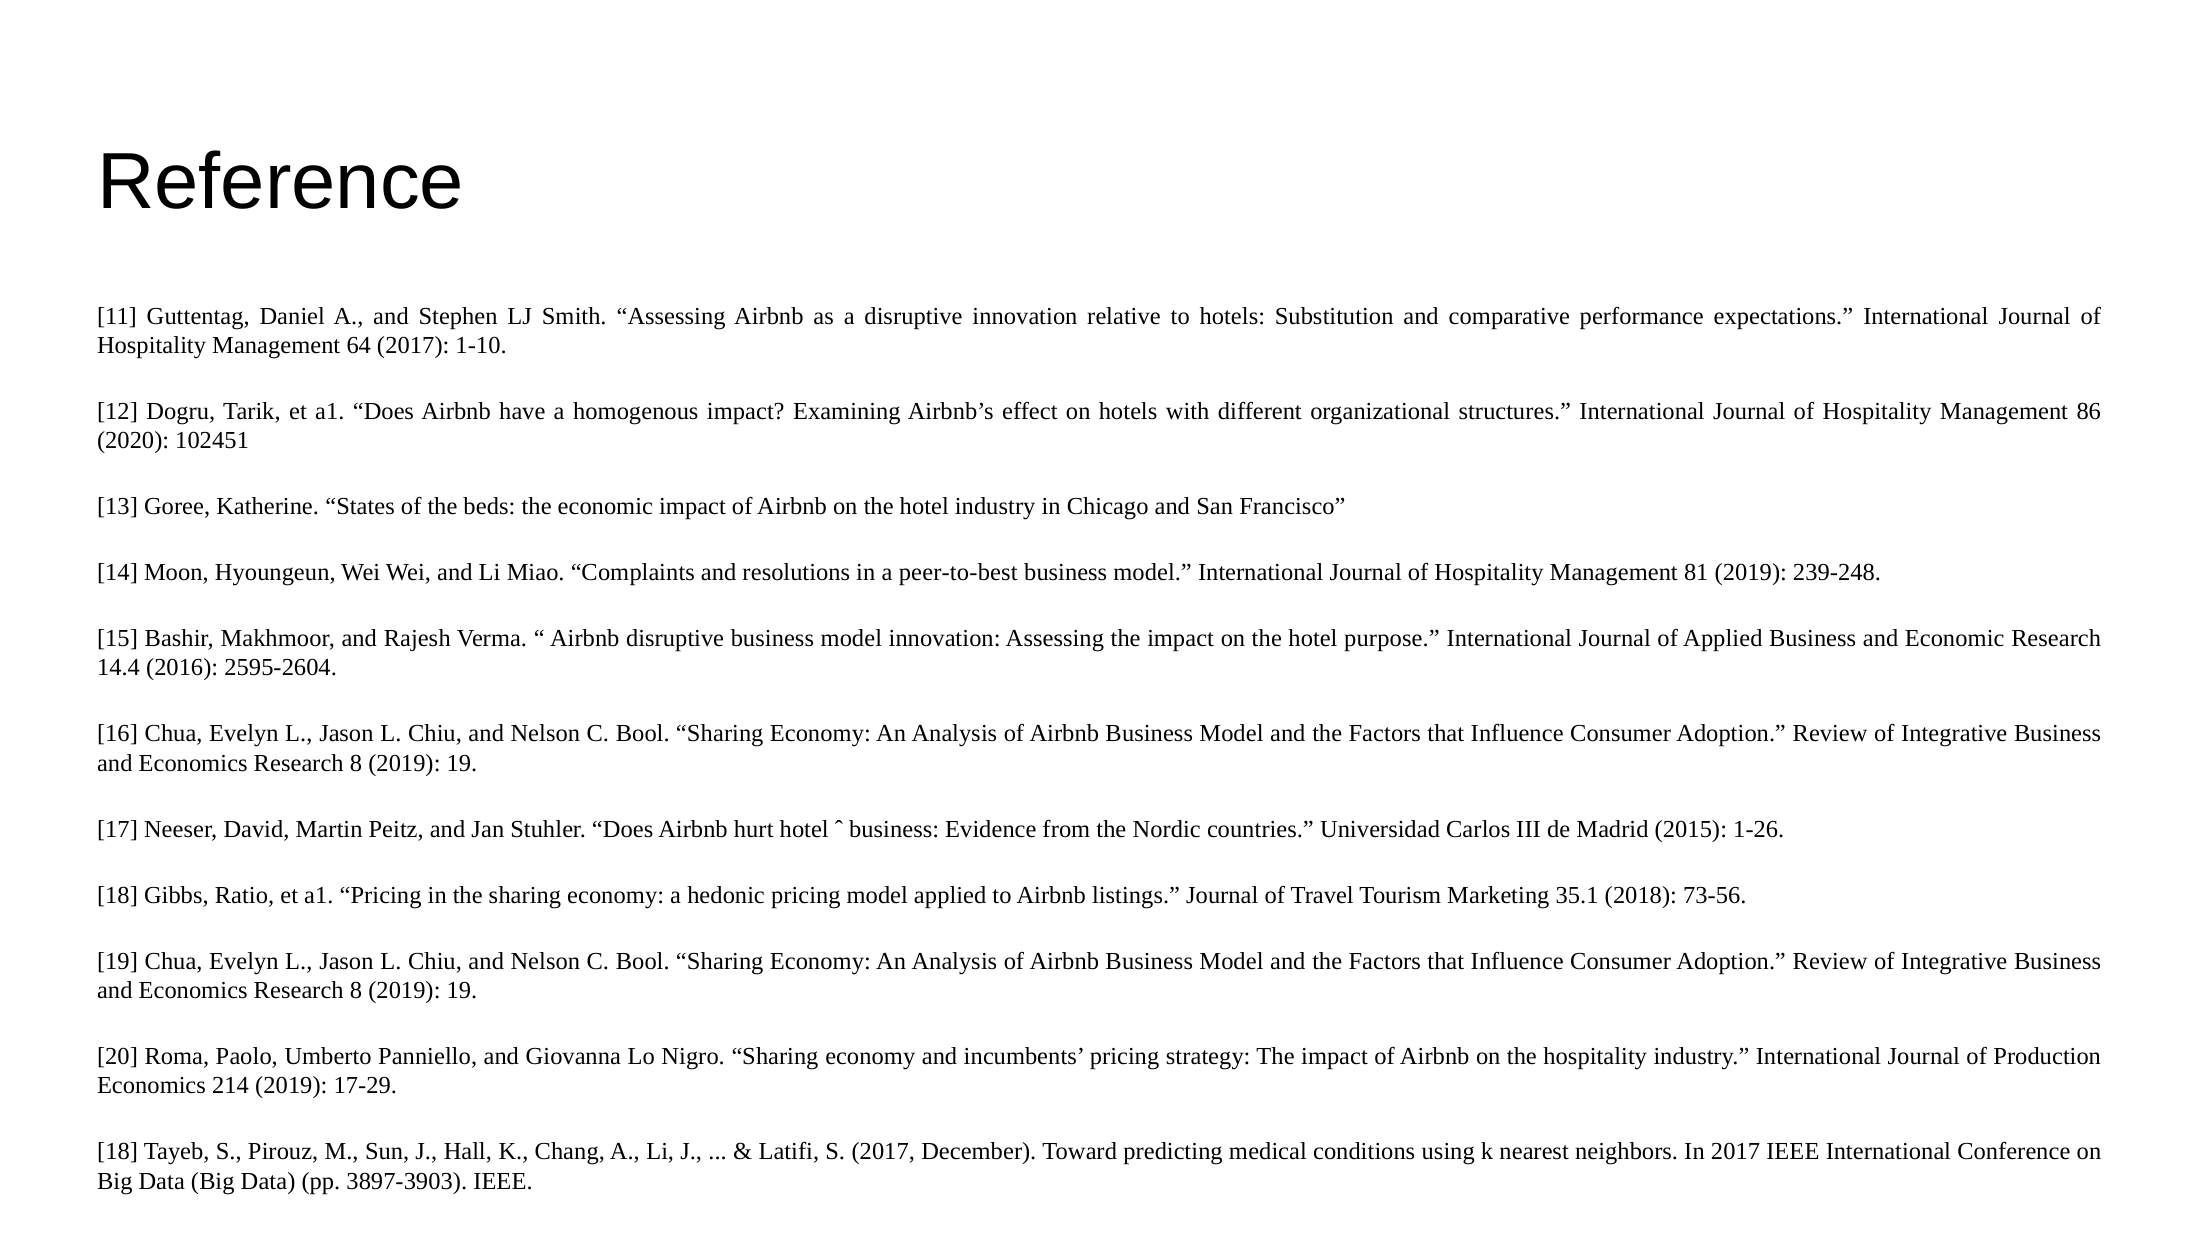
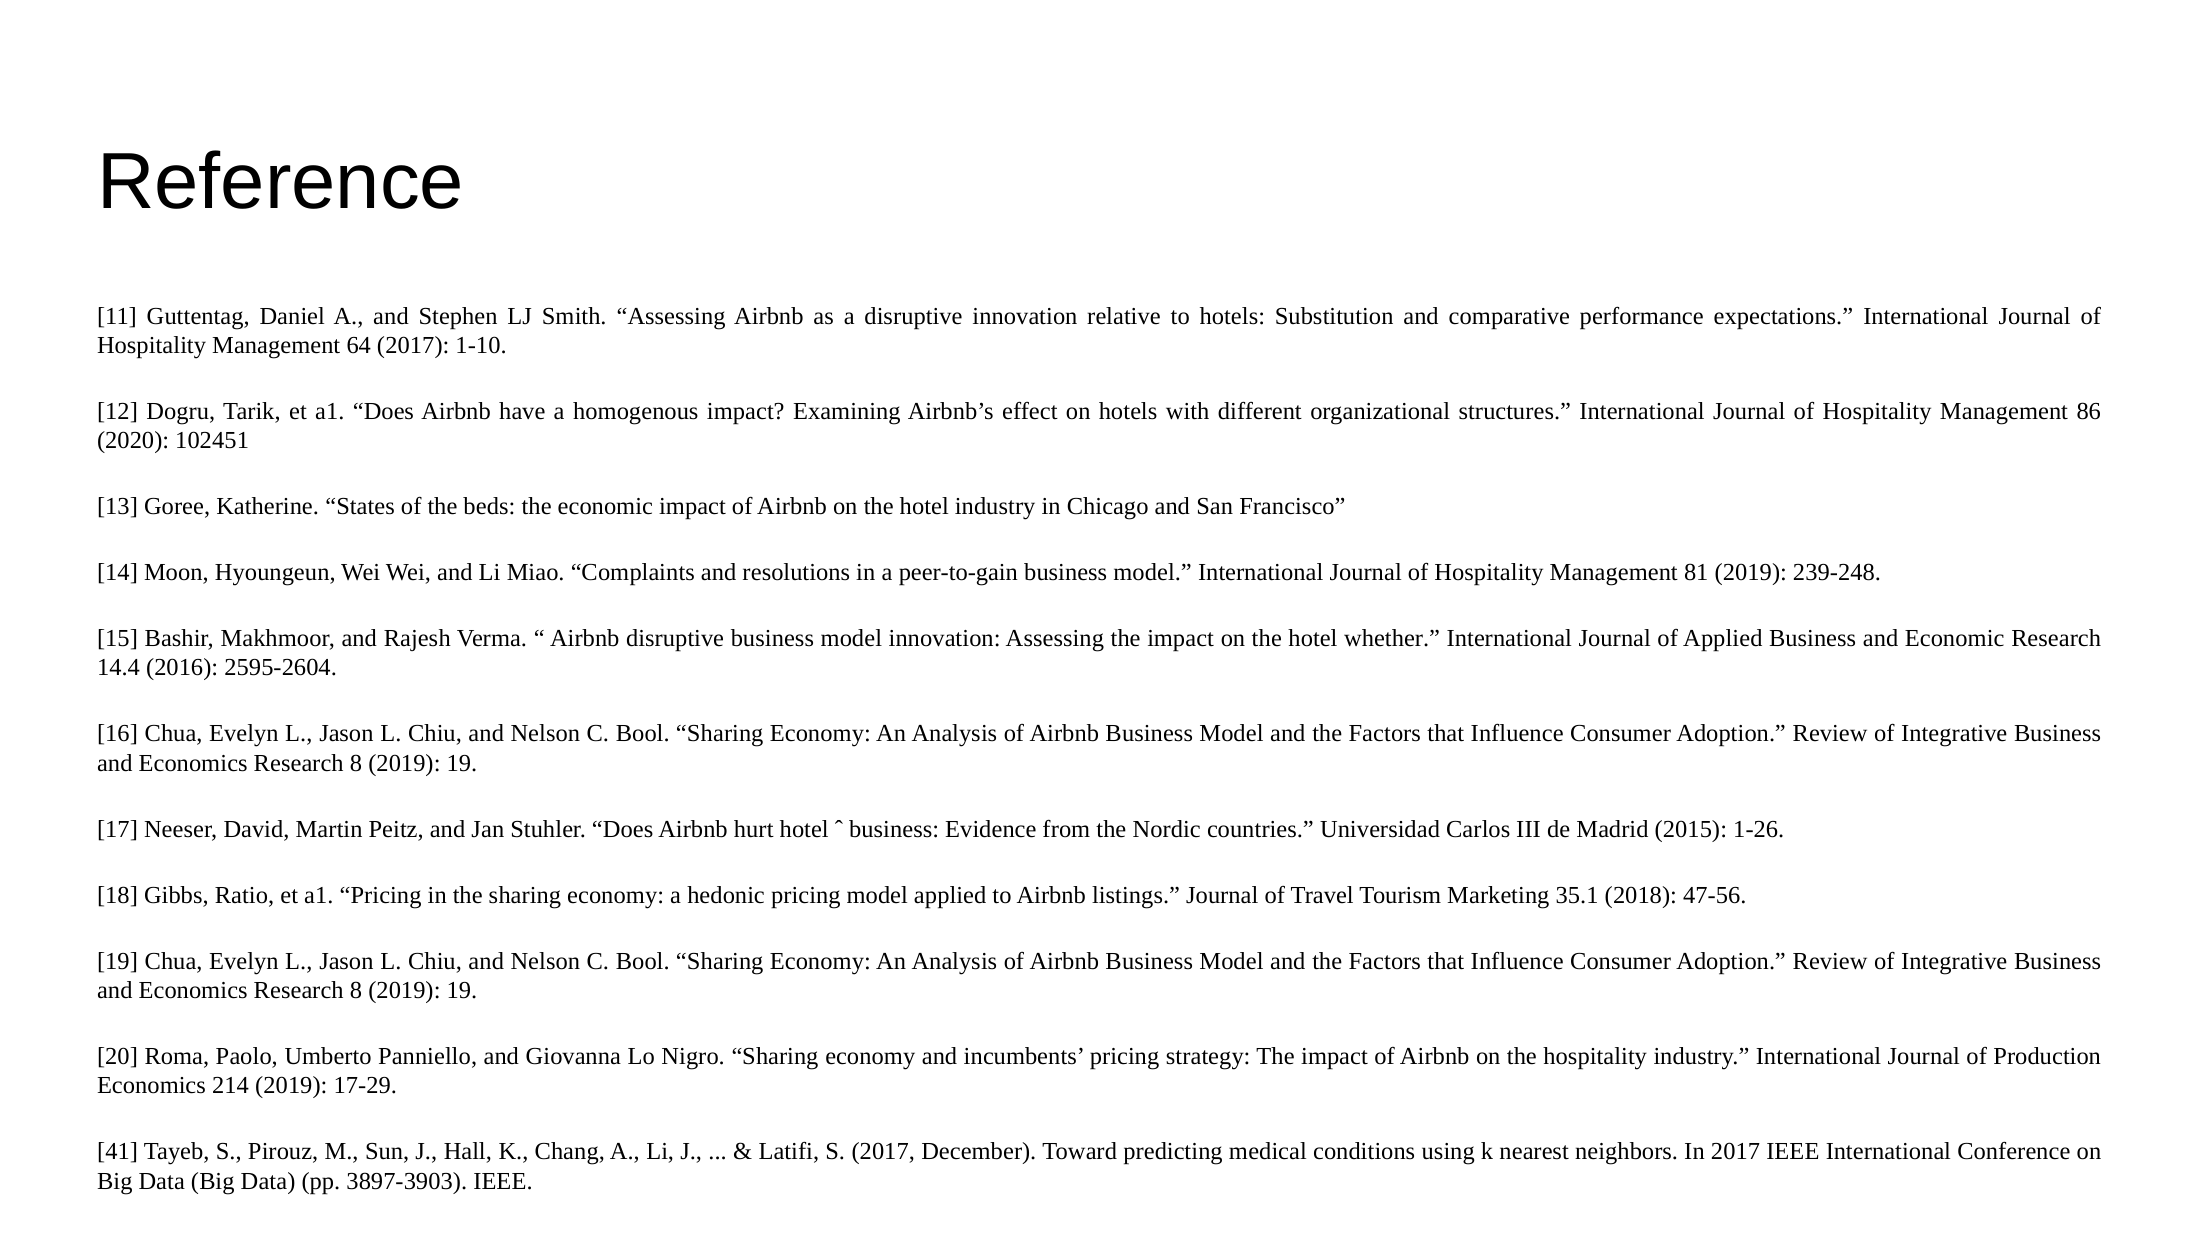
peer-to-best: peer-to-best -> peer-to-gain
purpose: purpose -> whether
73-56: 73-56 -> 47-56
18 at (118, 1152): 18 -> 41
